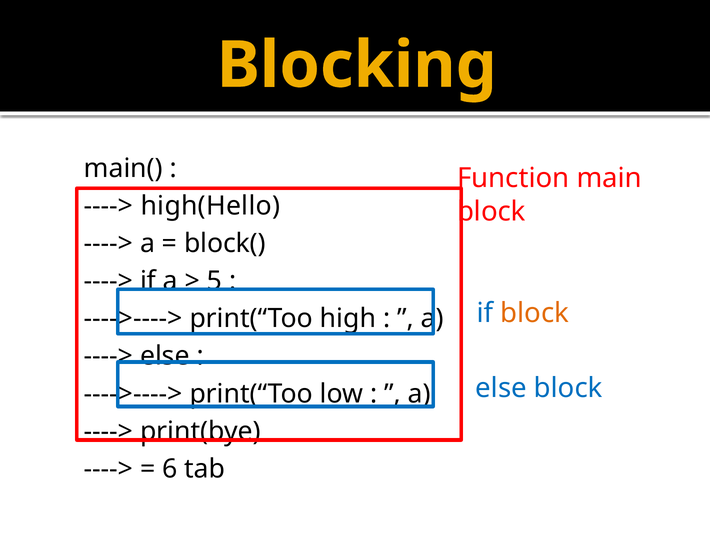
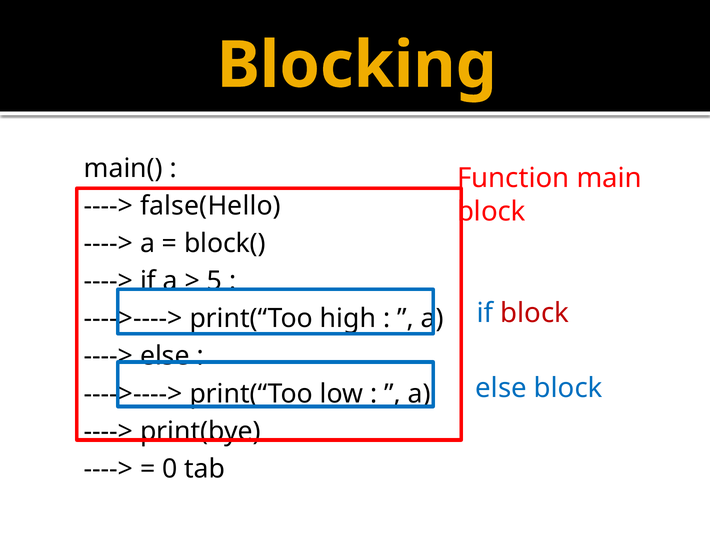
high(Hello: high(Hello -> false(Hello
block at (535, 313) colour: orange -> red
6: 6 -> 0
